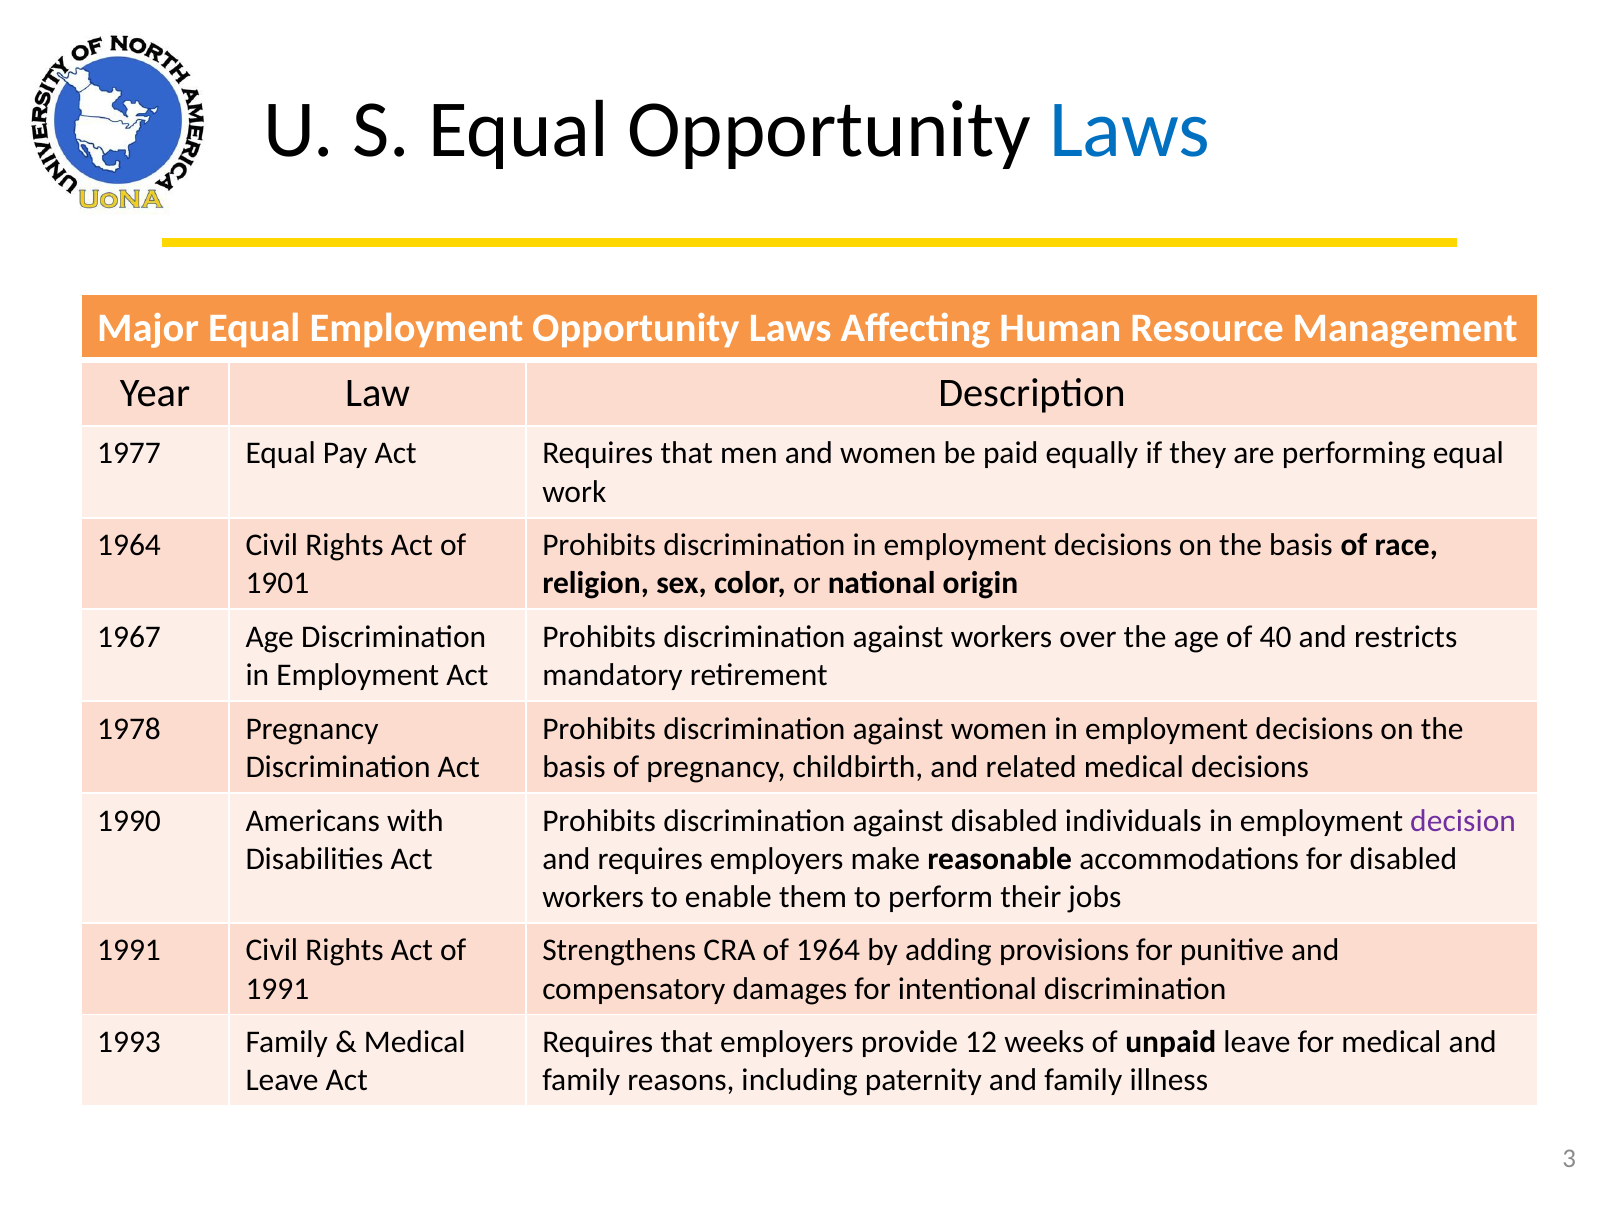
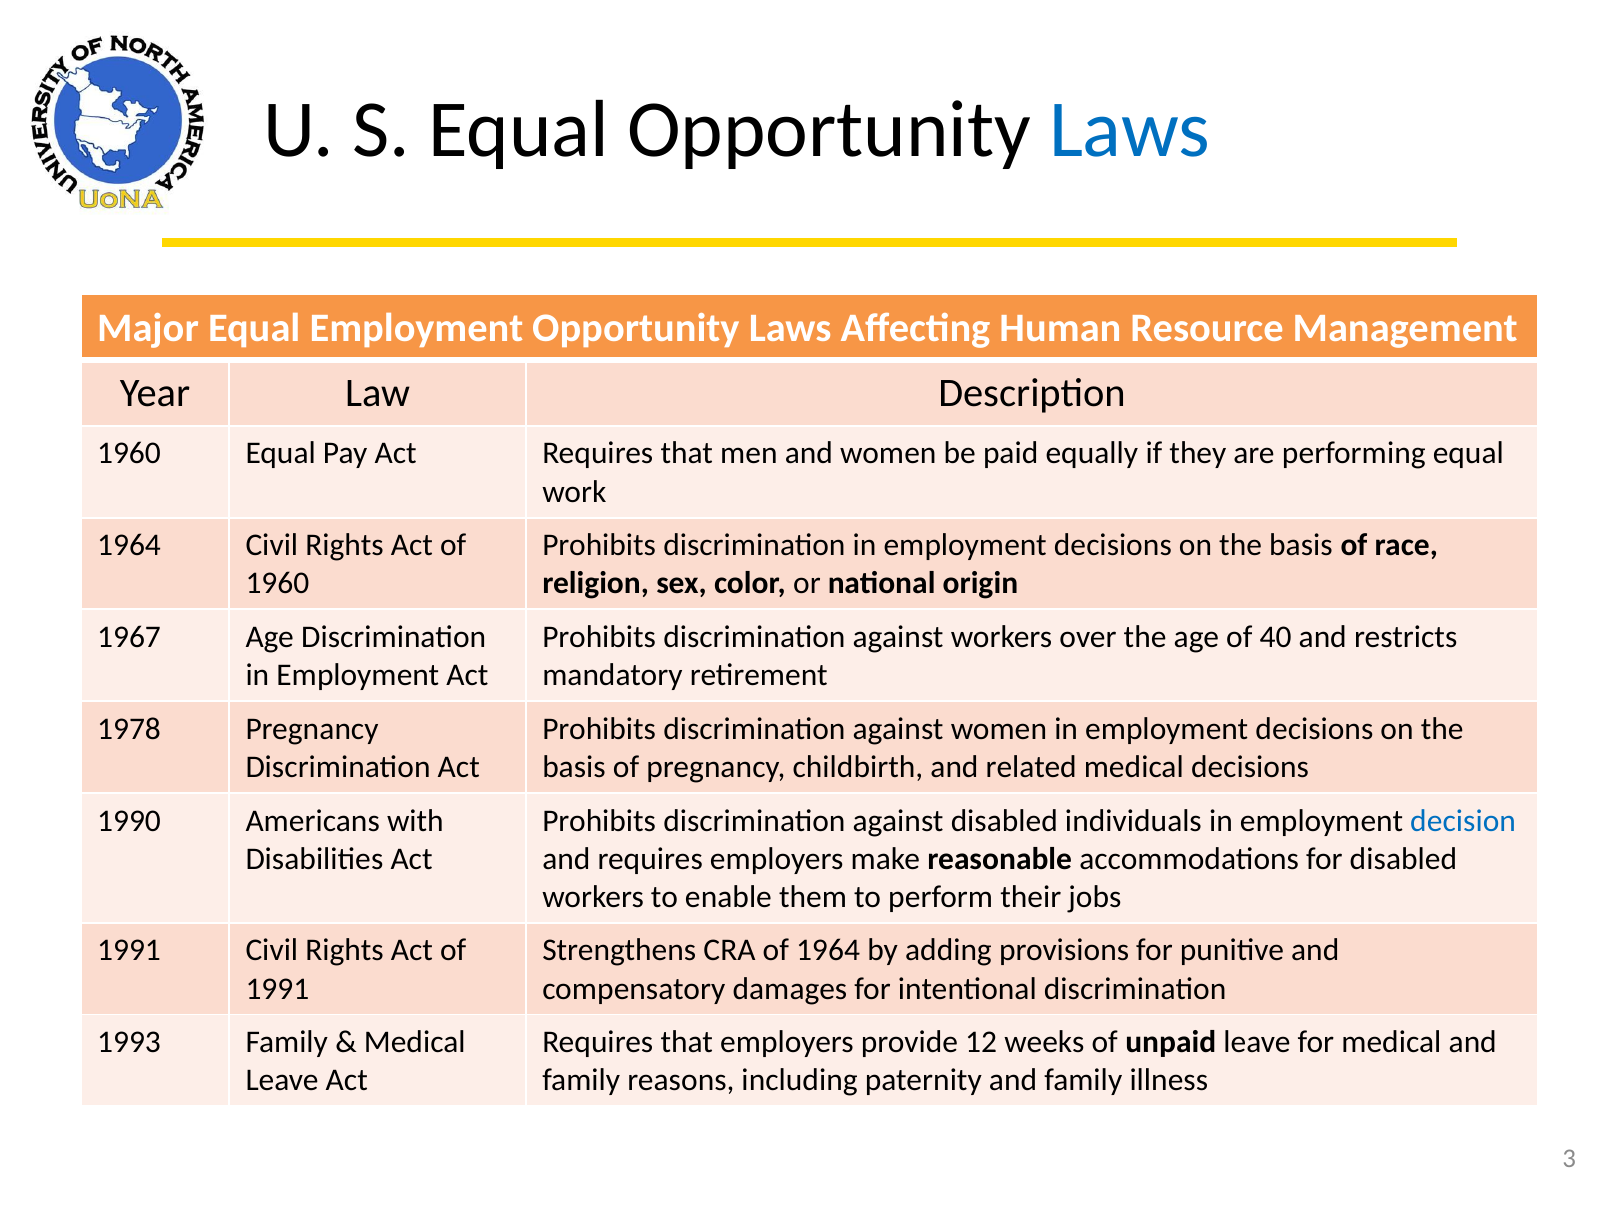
1977 at (129, 454): 1977 -> 1960
1901 at (277, 584): 1901 -> 1960
decision colour: purple -> blue
